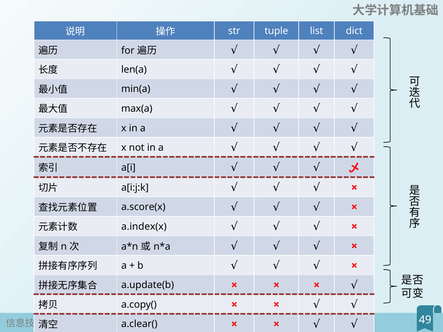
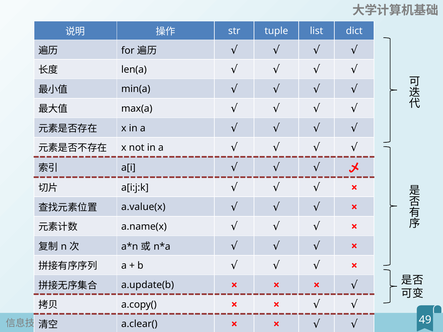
a.score(x: a.score(x -> a.value(x
a.index(x: a.index(x -> a.name(x
